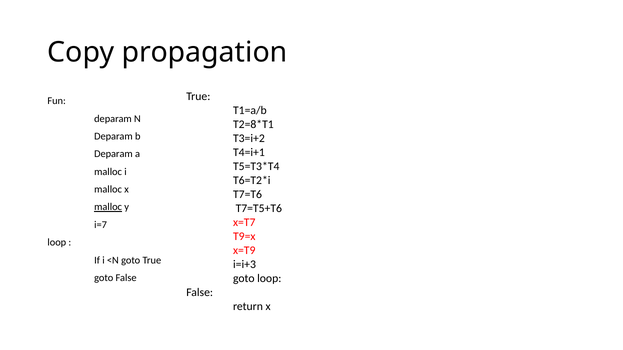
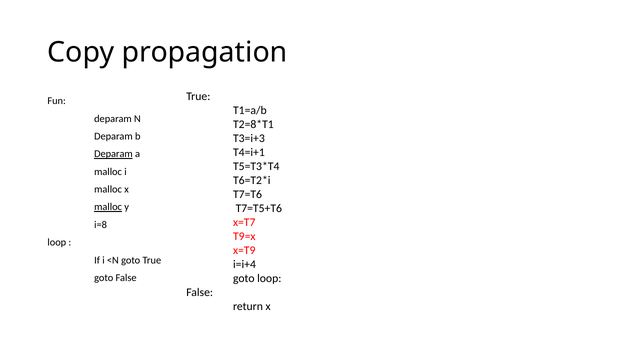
T3=i+2: T3=i+2 -> T3=i+3
Deparam at (113, 154) underline: none -> present
i=7: i=7 -> i=8
i=i+3: i=i+3 -> i=i+4
